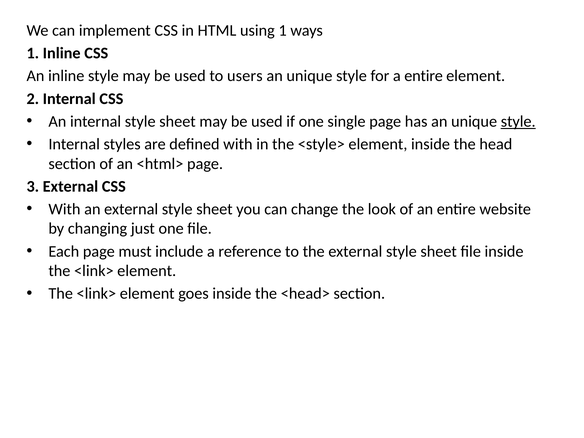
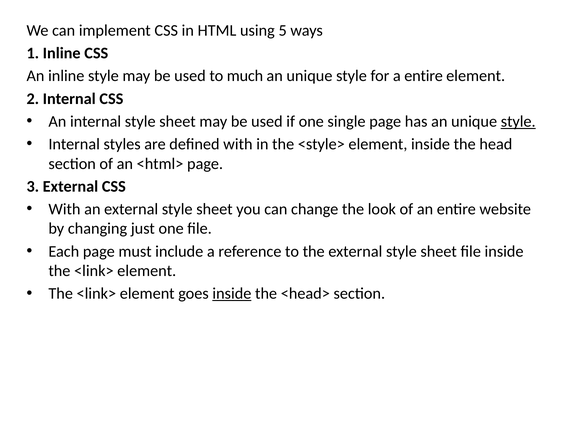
using 1: 1 -> 5
users: users -> much
inside at (232, 294) underline: none -> present
